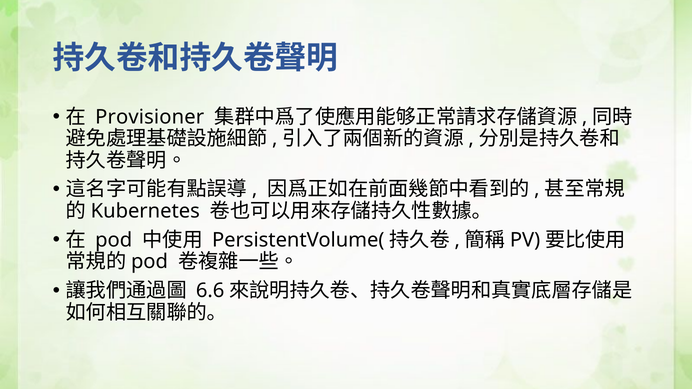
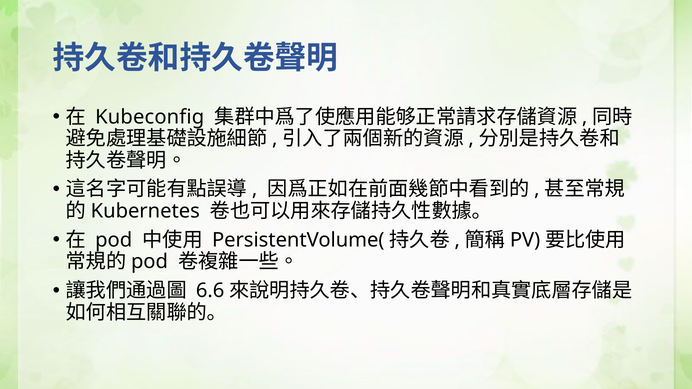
Provisioner: Provisioner -> Kubeconfig
